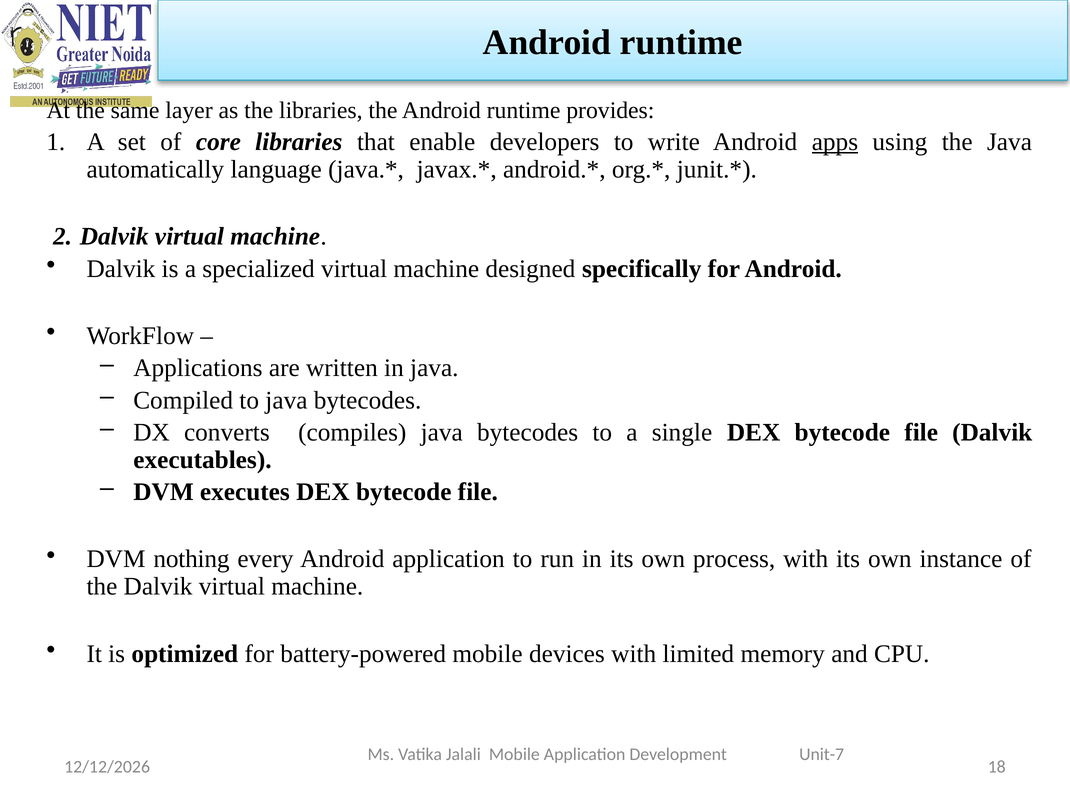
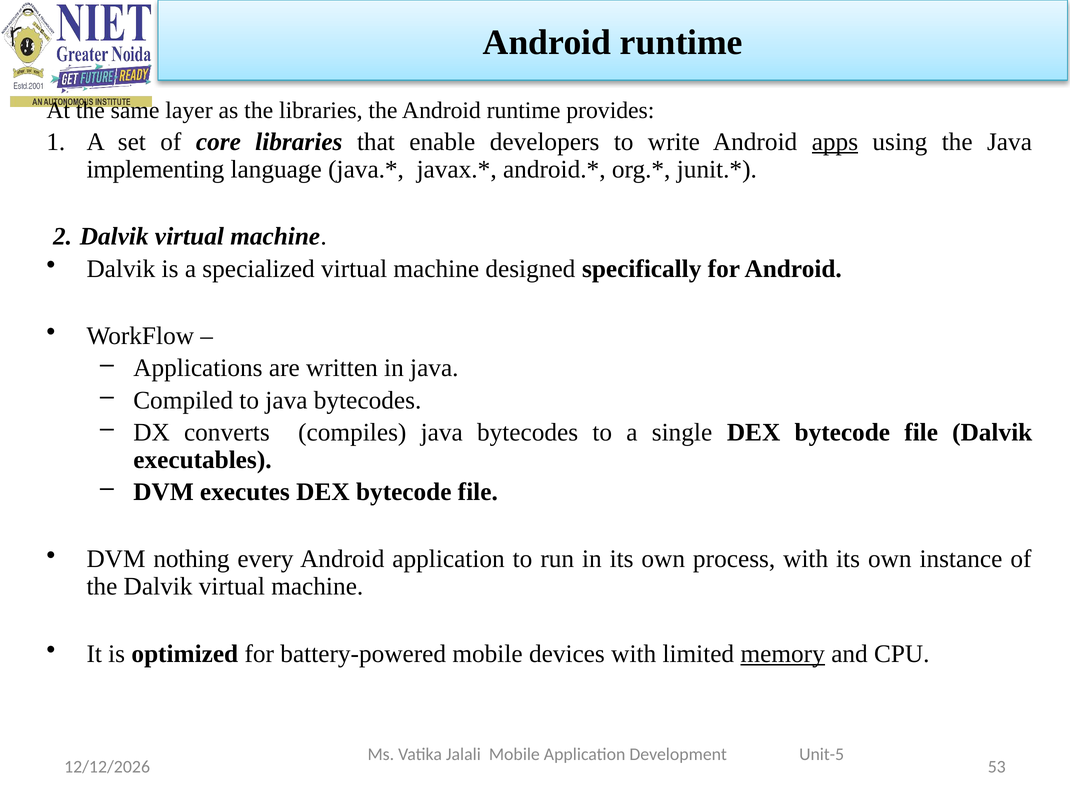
automatically: automatically -> implementing
memory underline: none -> present
Unit-7: Unit-7 -> Unit-5
18: 18 -> 53
